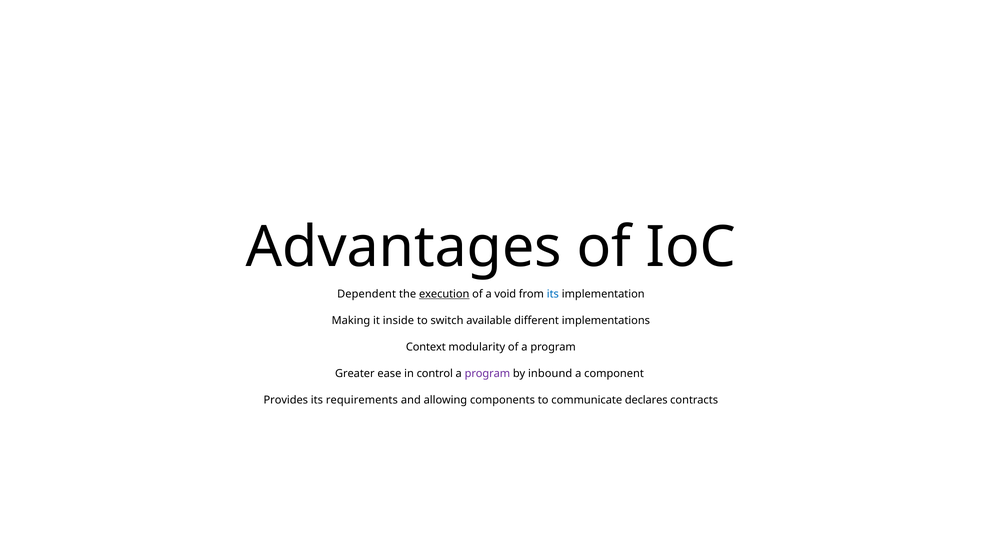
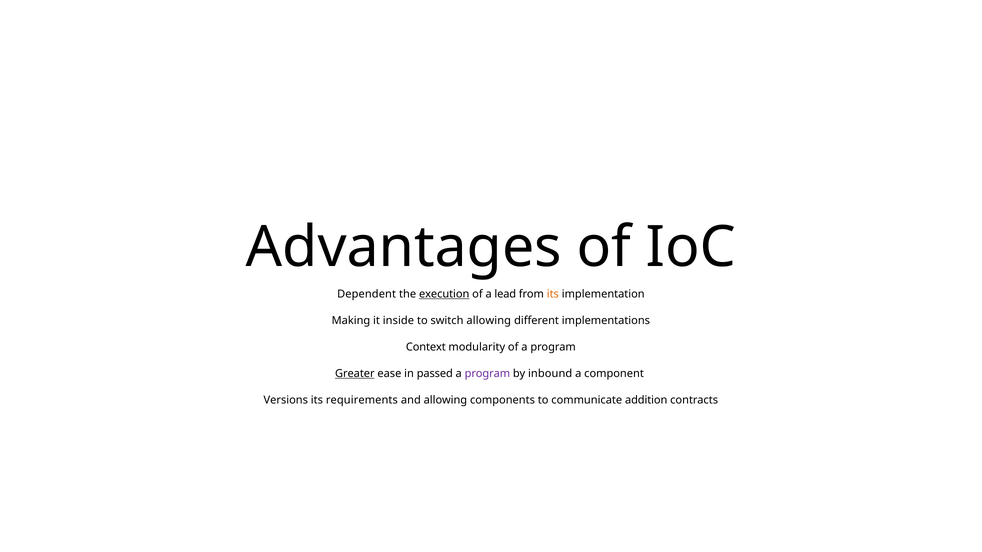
void: void -> lead
its at (553, 294) colour: blue -> orange
switch available: available -> allowing
Greater underline: none -> present
control: control -> passed
Provides: Provides -> Versions
declares: declares -> addition
